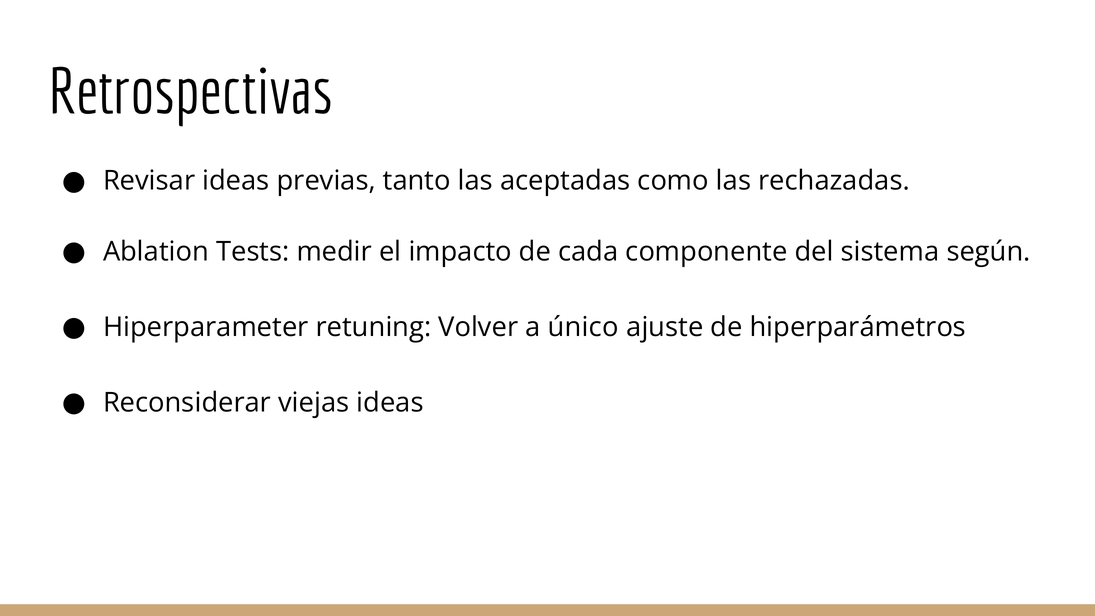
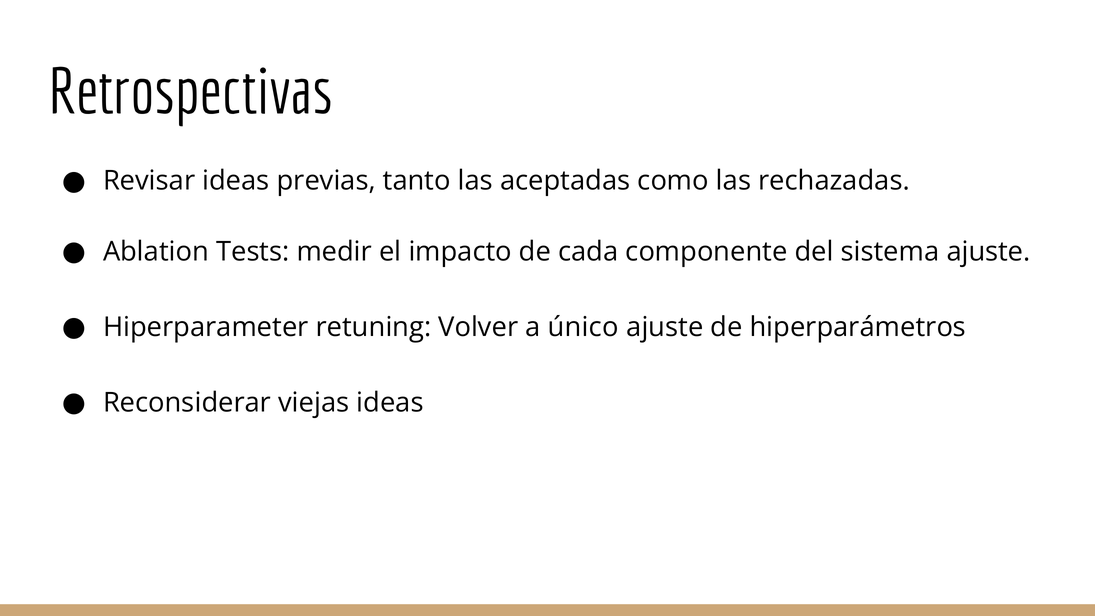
sistema según: según -> ajuste
